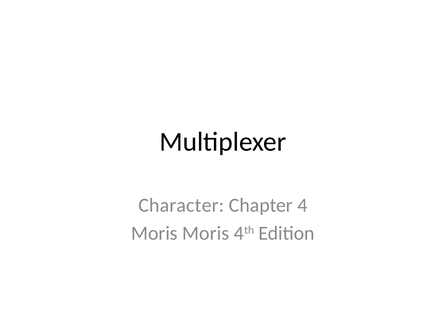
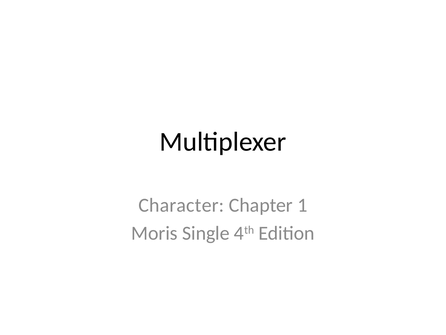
4: 4 -> 1
Moris Moris: Moris -> Single
